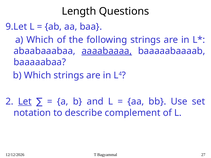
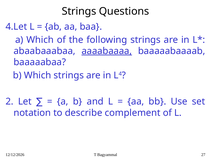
Length at (79, 11): Length -> Strings
9.Let: 9.Let -> 4.Let
Let underline: present -> none
